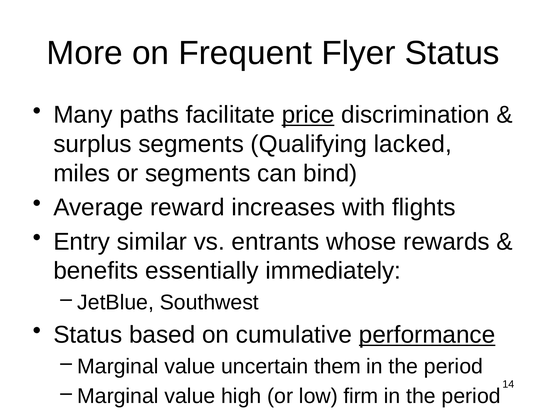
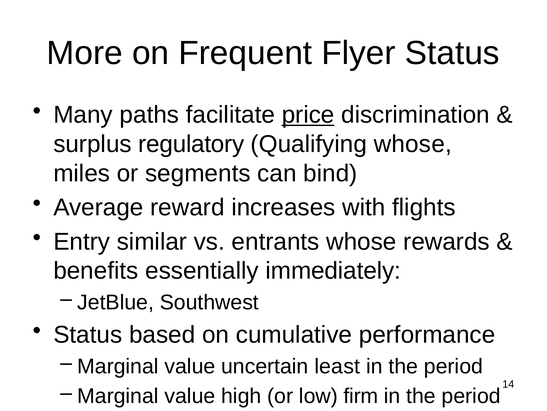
surplus segments: segments -> regulatory
Qualifying lacked: lacked -> whose
performance underline: present -> none
them: them -> least
